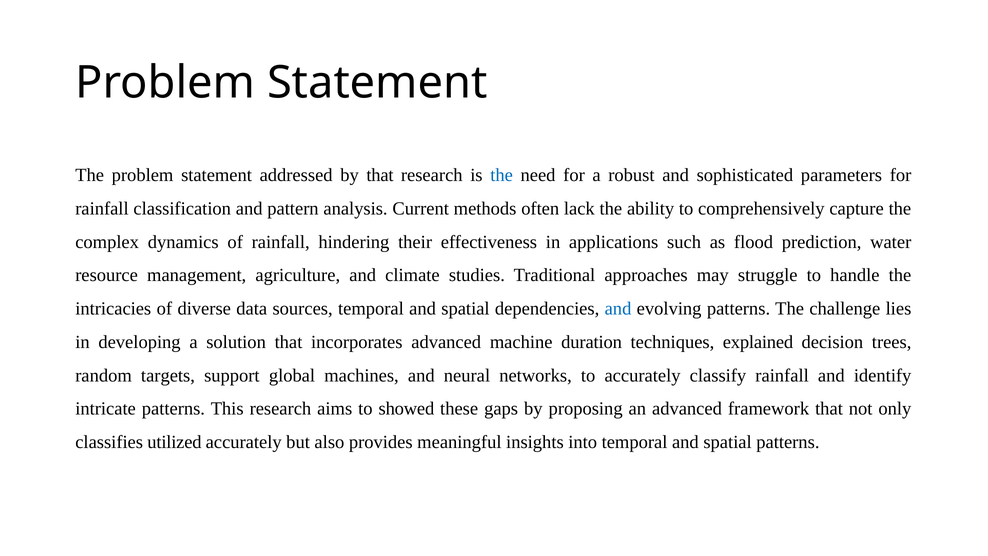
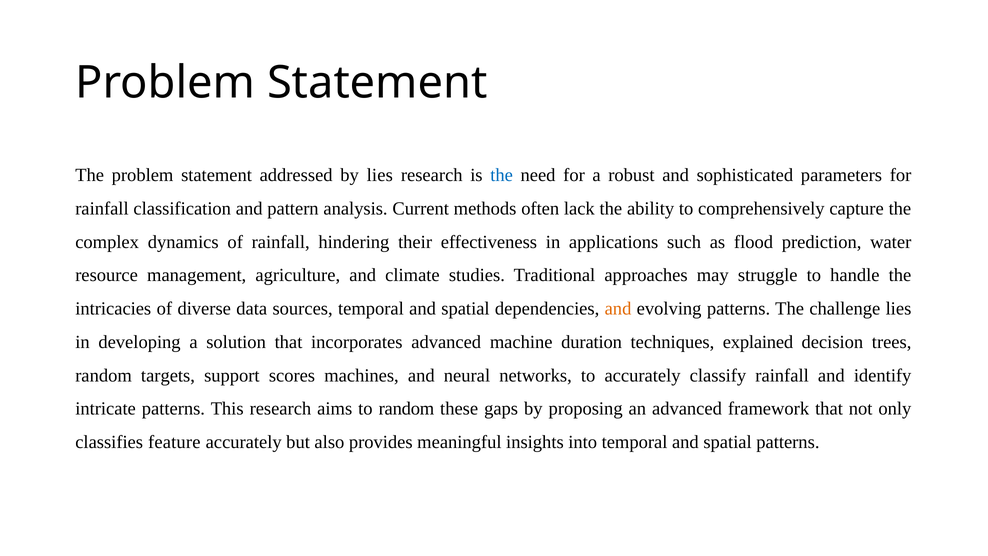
by that: that -> lies
and at (618, 309) colour: blue -> orange
global: global -> scores
to showed: showed -> random
utilized: utilized -> feature
